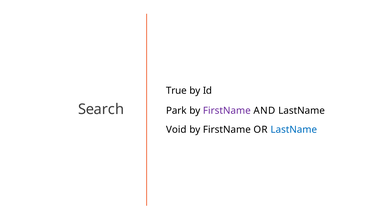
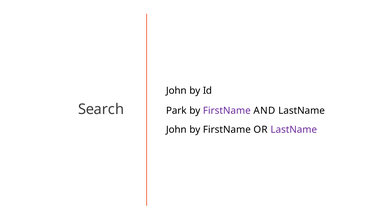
True at (176, 90): True -> John
Void at (176, 129): Void -> John
LastName at (294, 129) colour: blue -> purple
